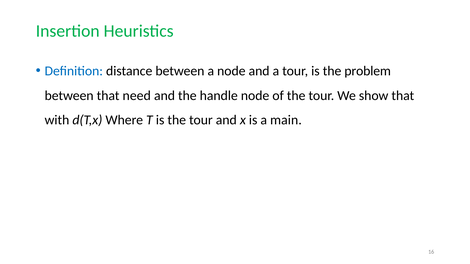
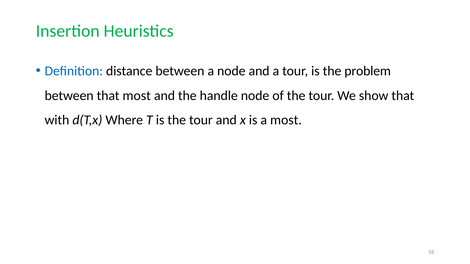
that need: need -> most
a main: main -> most
